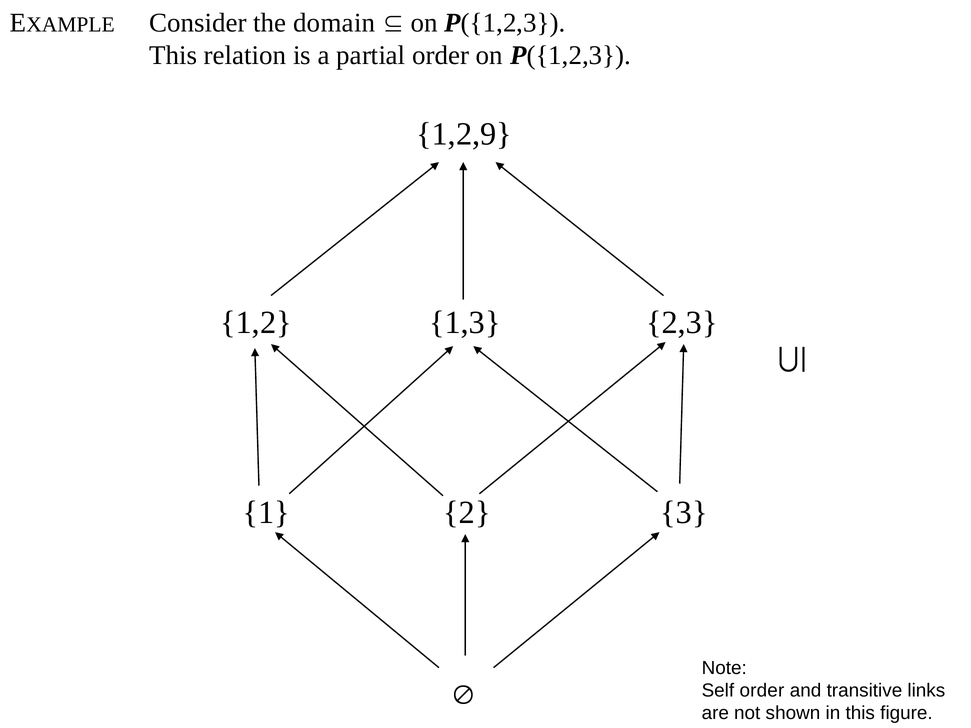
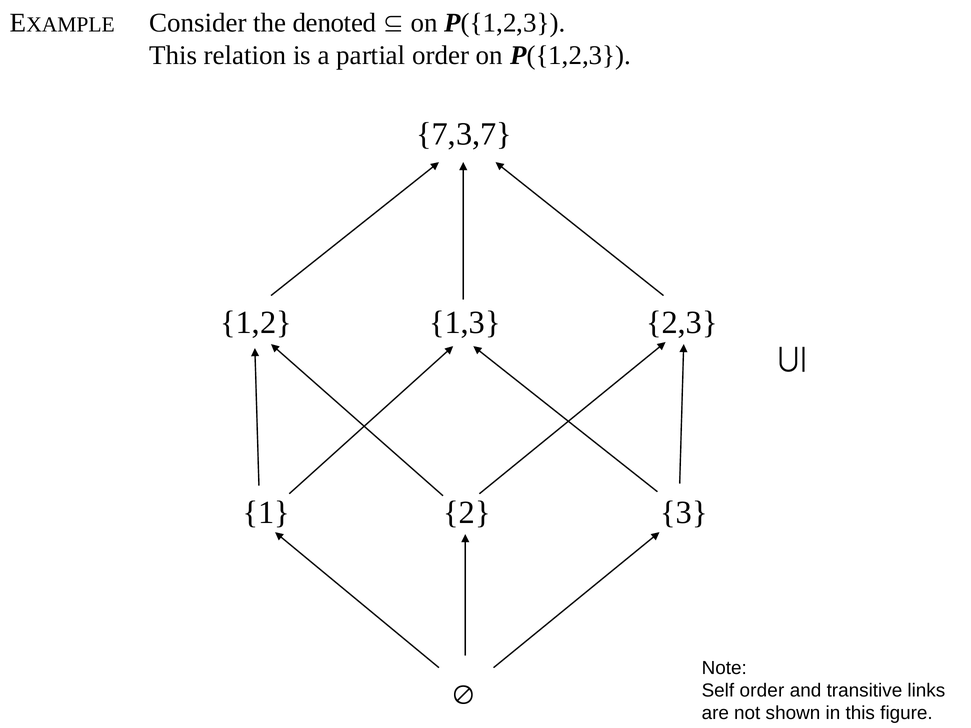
domain: domain -> denoted
1,2,9: 1,2,9 -> 7,3,7
